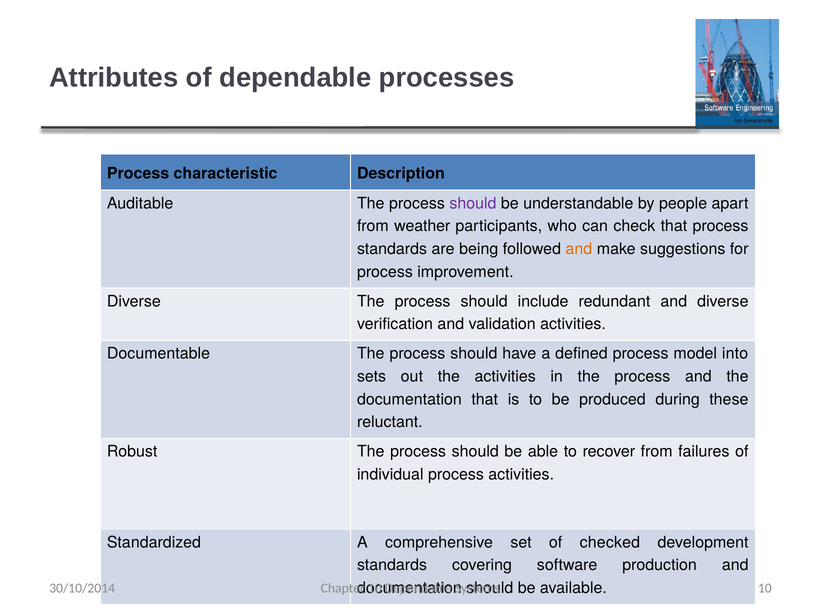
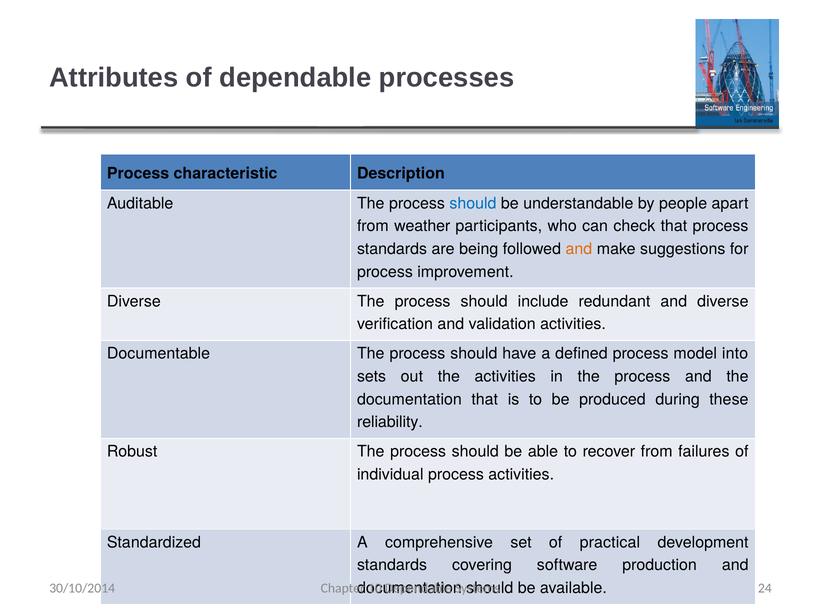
should at (473, 203) colour: purple -> blue
reluctant: reluctant -> reliability
checked: checked -> practical
available 10: 10 -> 24
